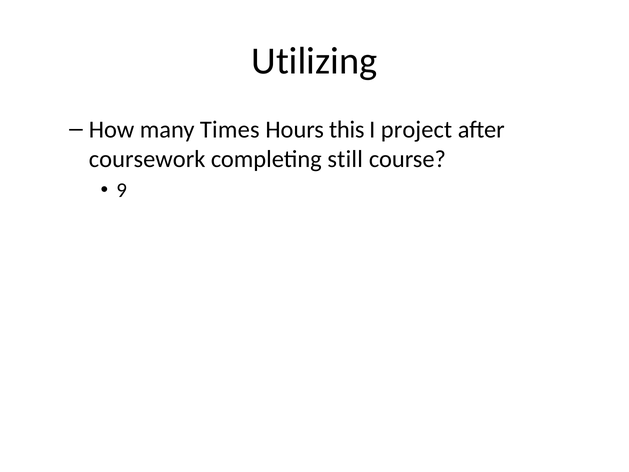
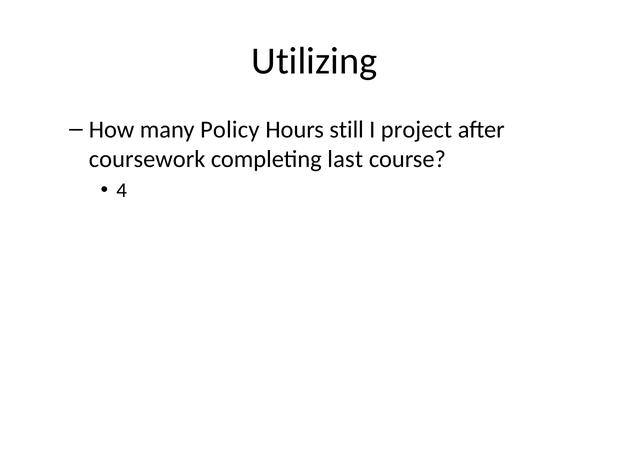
Times: Times -> Policy
this: this -> still
still: still -> last
9: 9 -> 4
